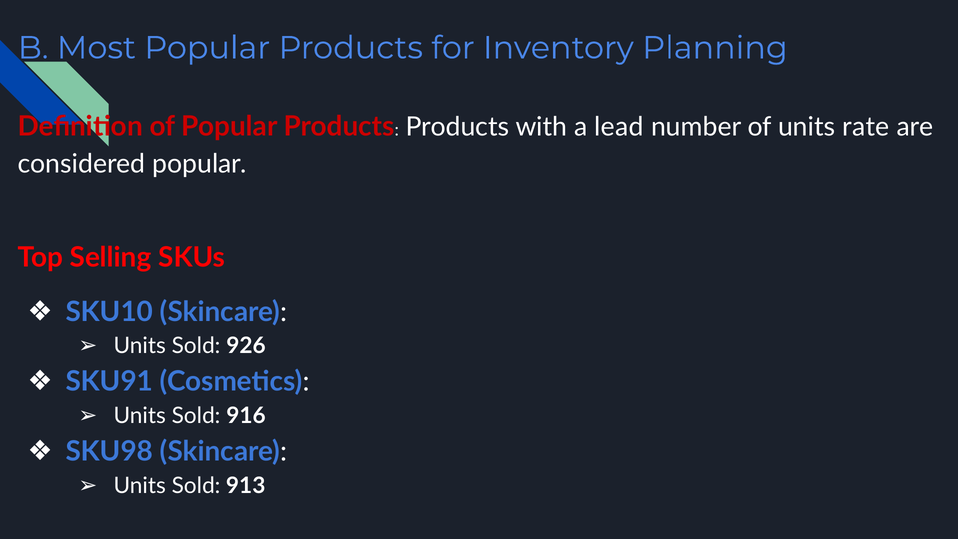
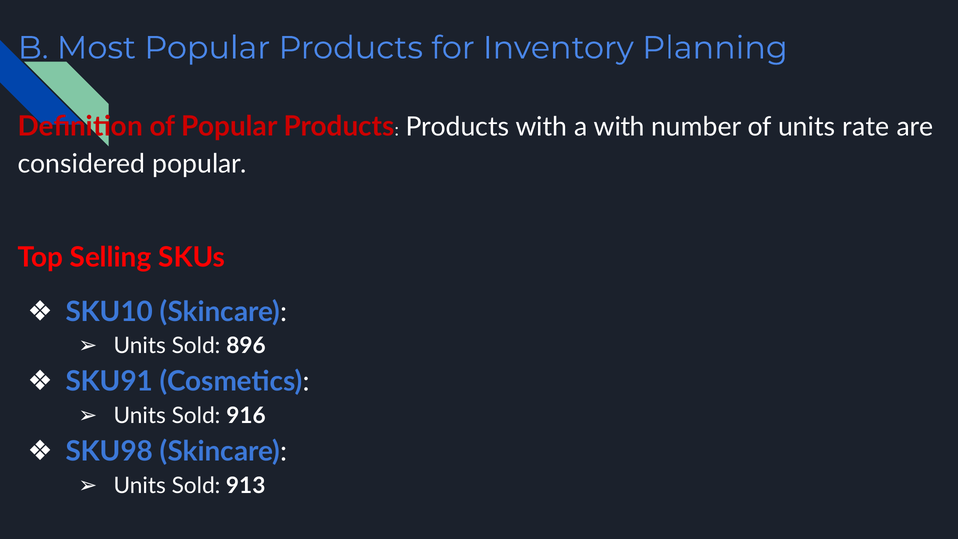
a lead: lead -> with
926: 926 -> 896
